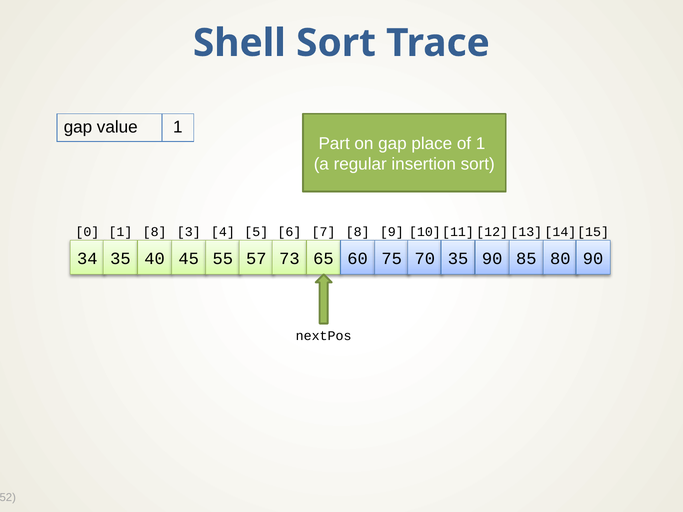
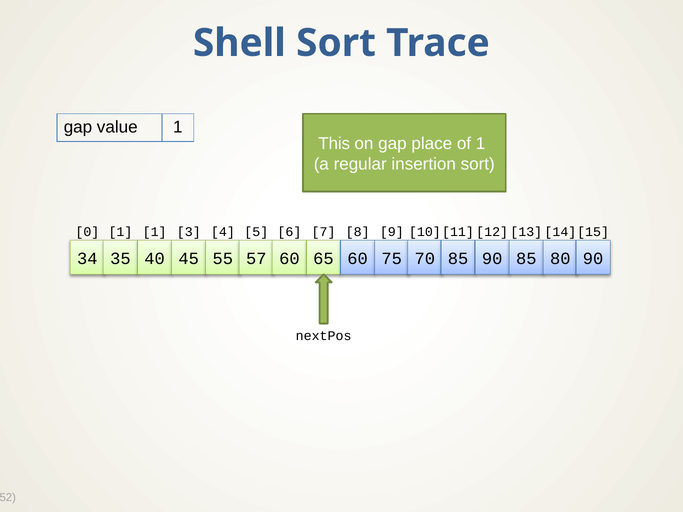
Part: Part -> This
1 8: 8 -> 1
57 73: 73 -> 60
70 35: 35 -> 85
